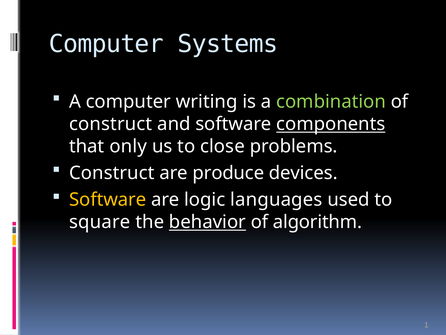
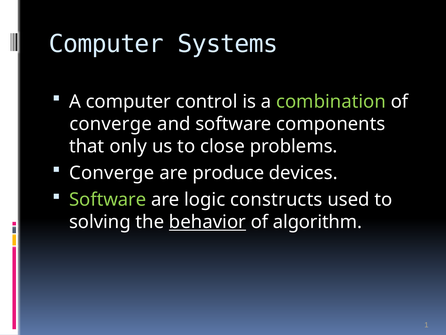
writing: writing -> control
construct at (111, 124): construct -> converge
components underline: present -> none
Construct at (112, 173): Construct -> Converge
Software at (108, 200) colour: yellow -> light green
languages: languages -> constructs
square: square -> solving
